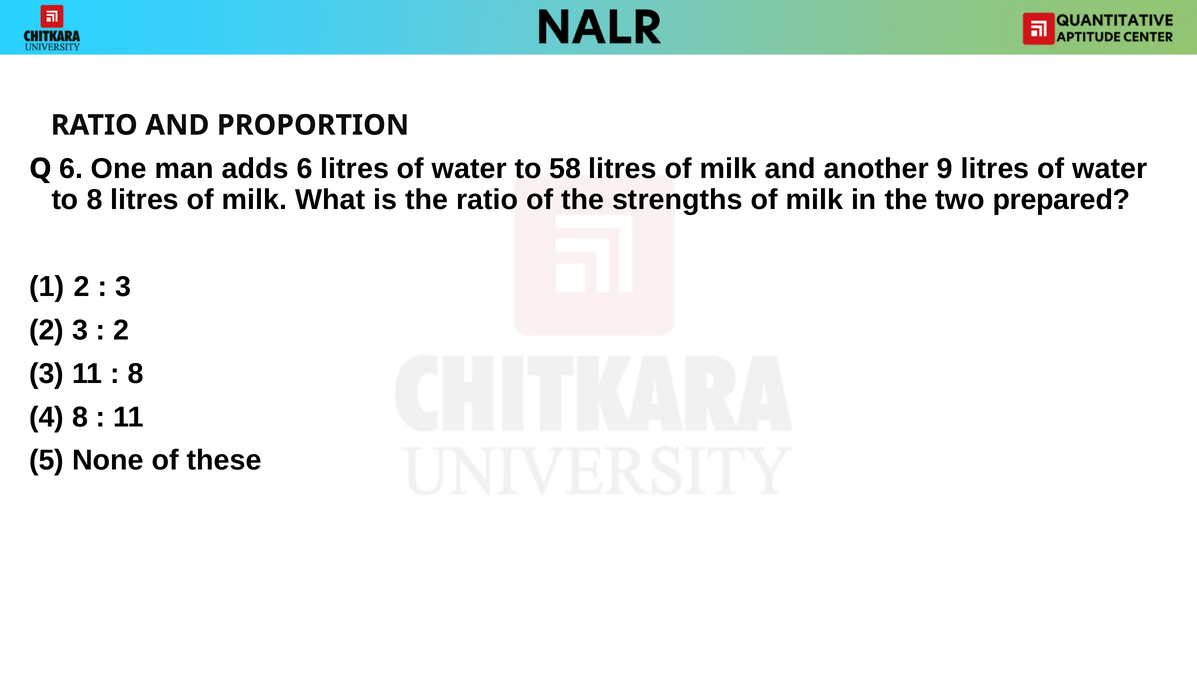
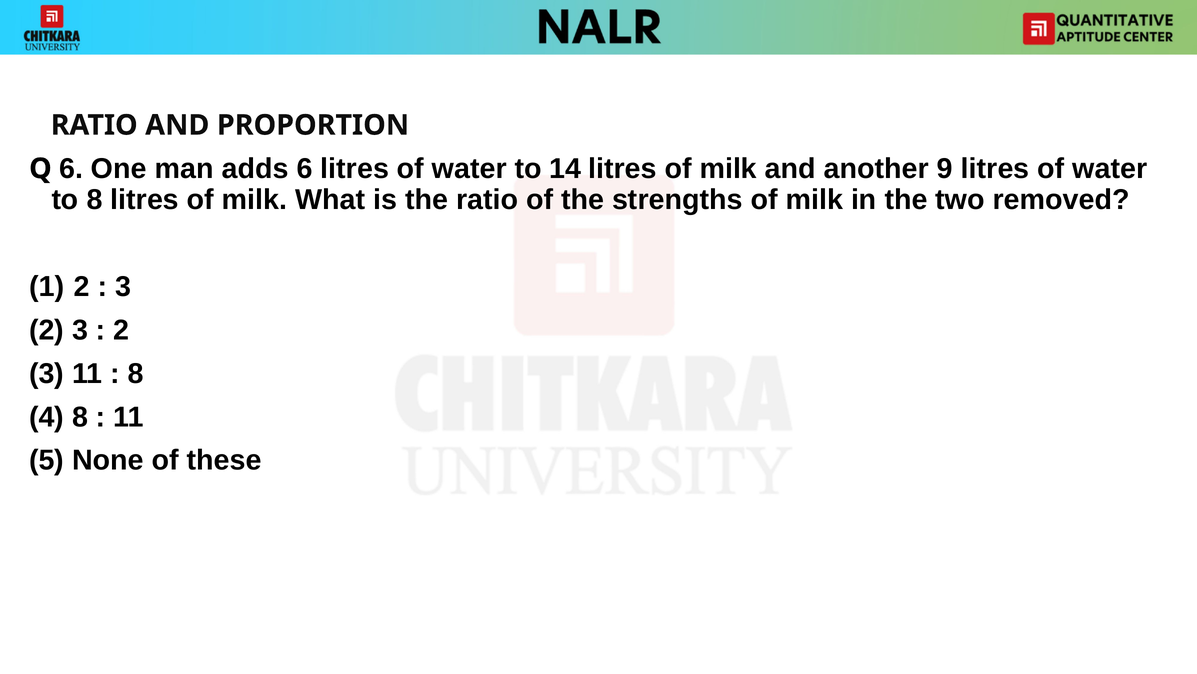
58: 58 -> 14
prepared: prepared -> removed
